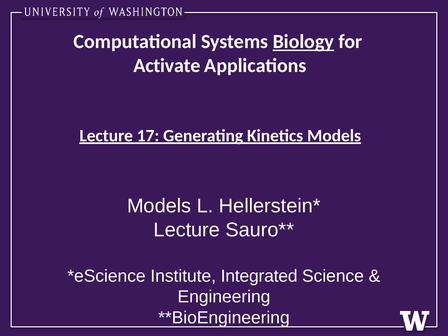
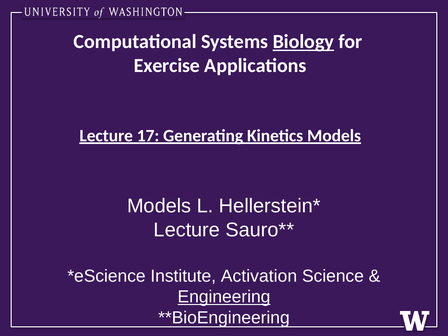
Activate: Activate -> Exercise
Integrated: Integrated -> Activation
Engineering underline: none -> present
